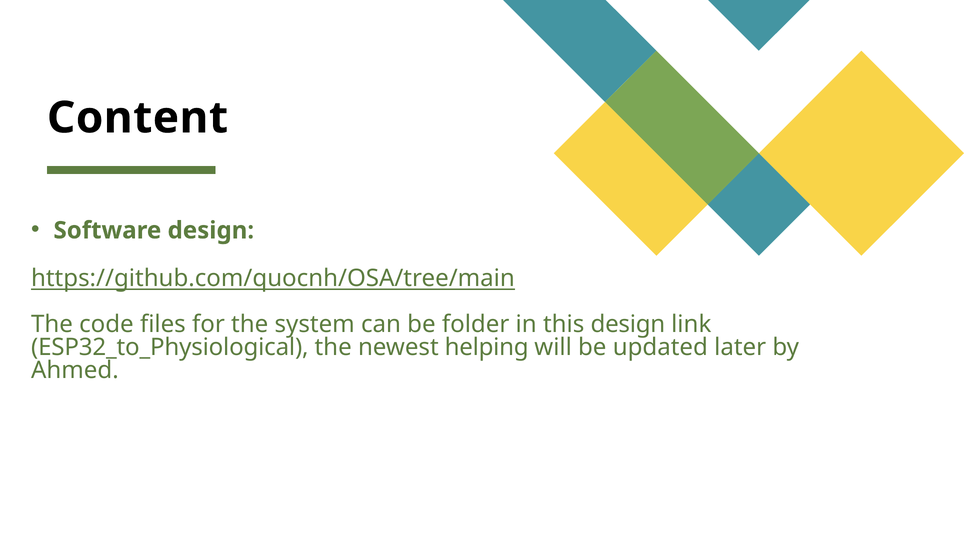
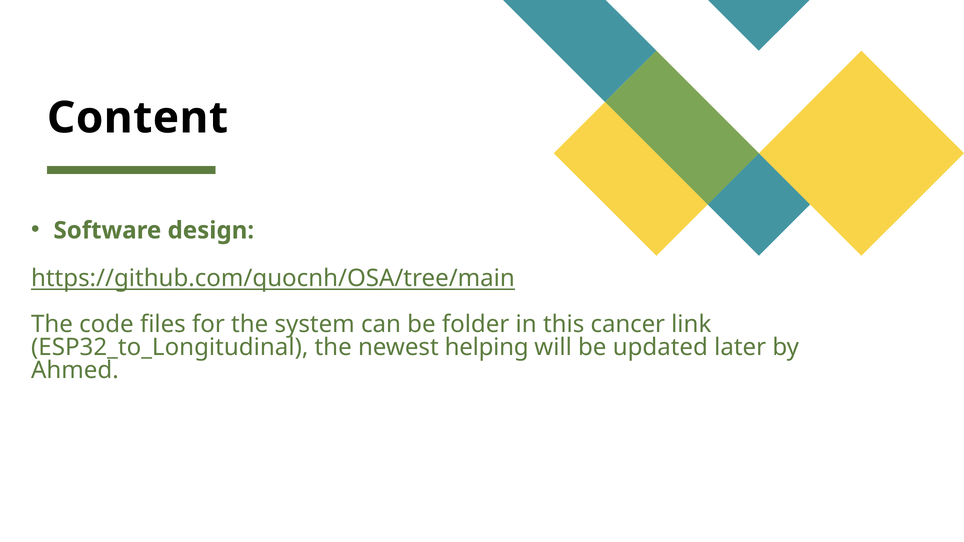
this design: design -> cancer
ESP32_to_Physiological: ESP32_to_Physiological -> ESP32_to_Longitudinal
